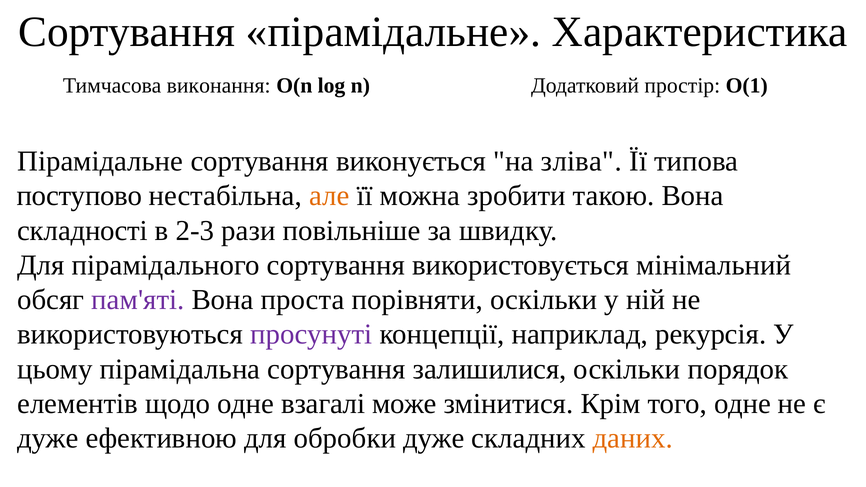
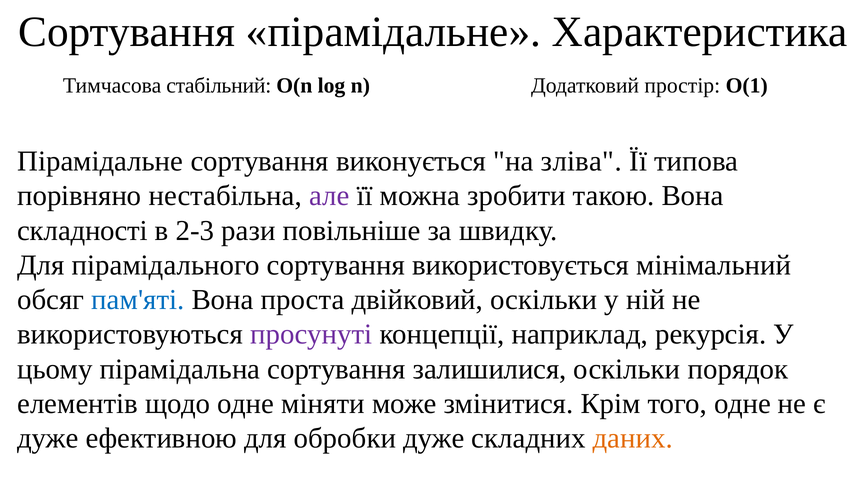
виконання: виконання -> стабільний
поступово: поступово -> порівняно
але colour: orange -> purple
пам'яті colour: purple -> blue
порівняти: порівняти -> двійковий
взагалі: взагалі -> міняти
